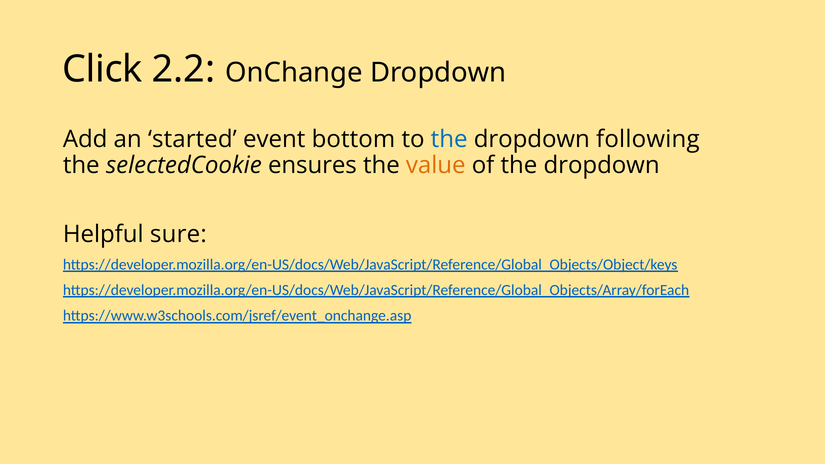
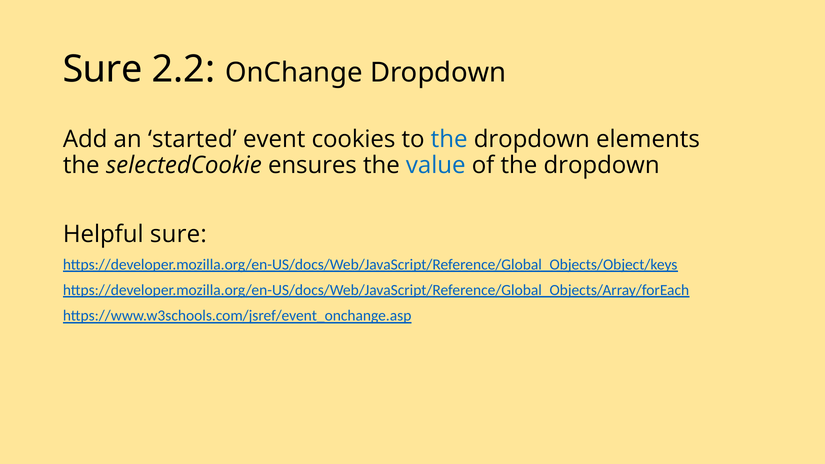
Click at (103, 69): Click -> Sure
bottom: bottom -> cookies
following: following -> elements
value colour: orange -> blue
